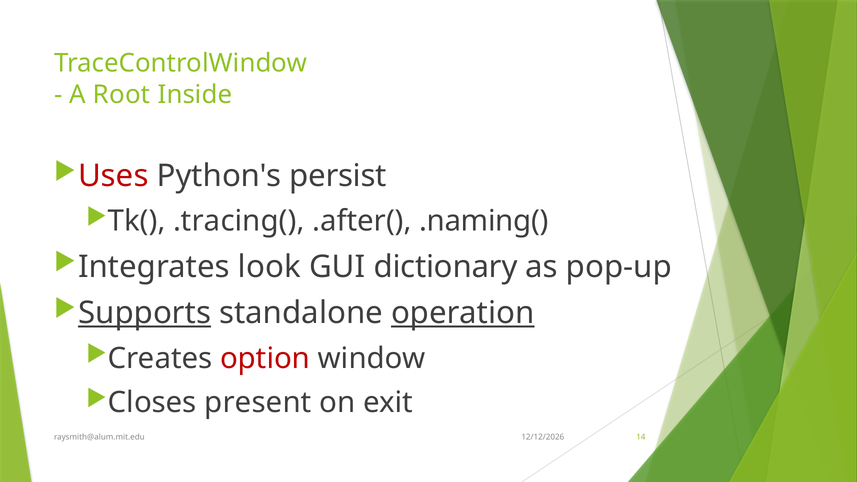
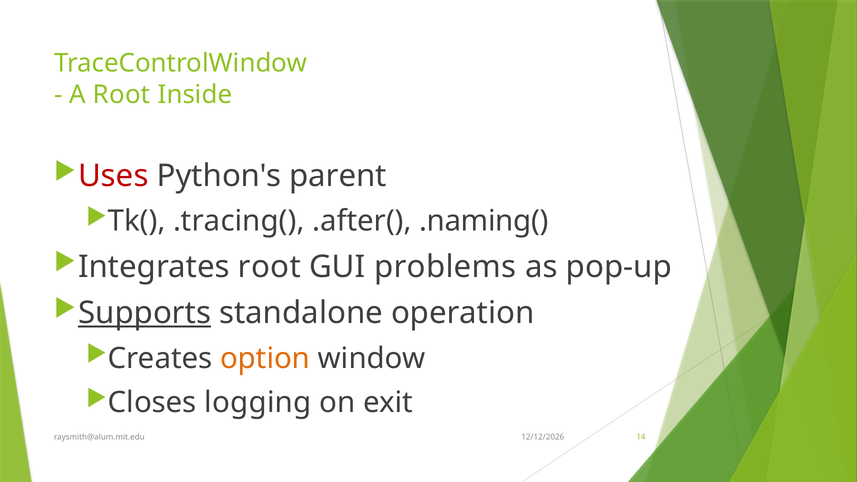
persist: persist -> parent
Integrates look: look -> root
dictionary: dictionary -> problems
operation underline: present -> none
option colour: red -> orange
present: present -> logging
